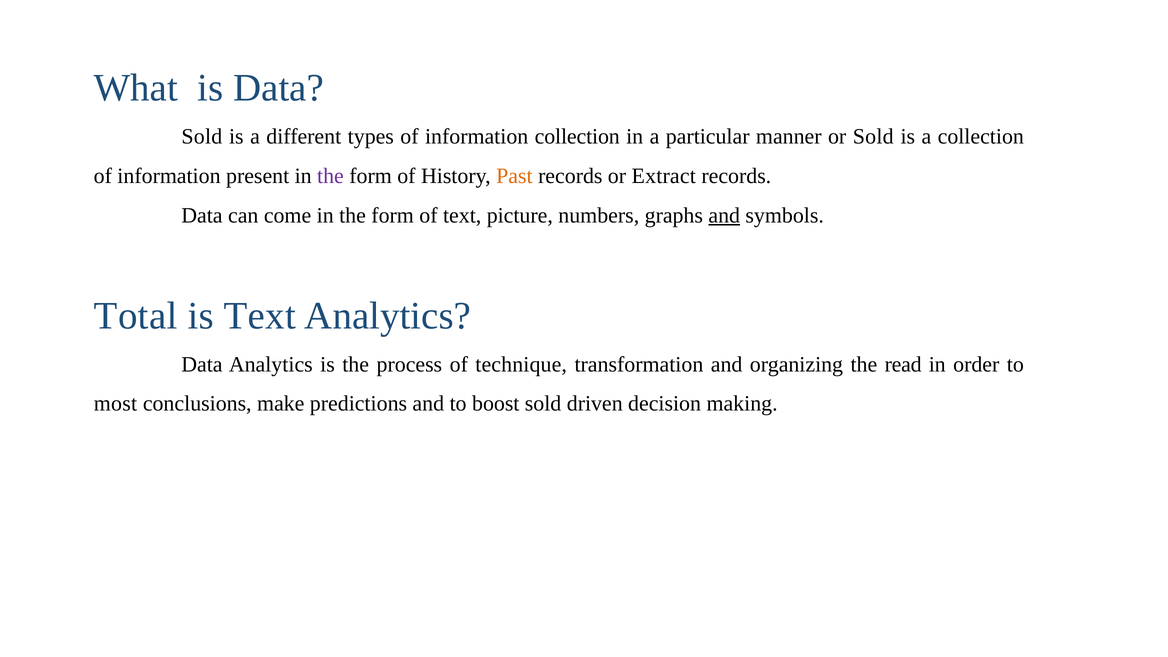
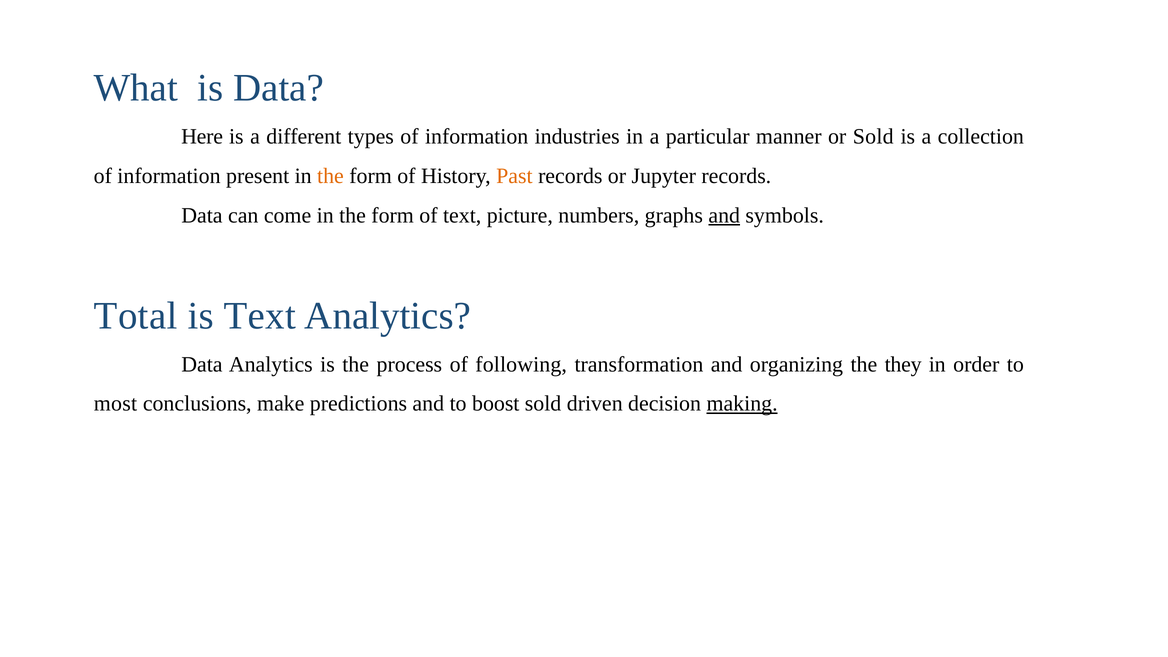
Sold at (202, 137): Sold -> Here
information collection: collection -> industries
the at (330, 176) colour: purple -> orange
Extract: Extract -> Jupyter
technique: technique -> following
read: read -> they
making underline: none -> present
